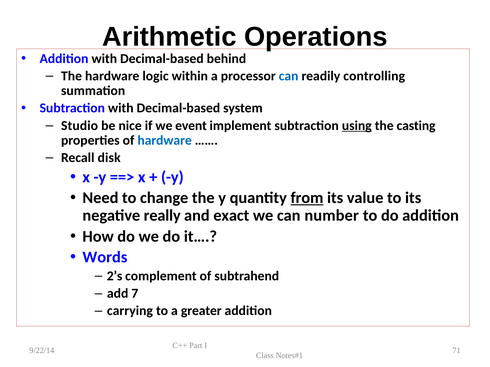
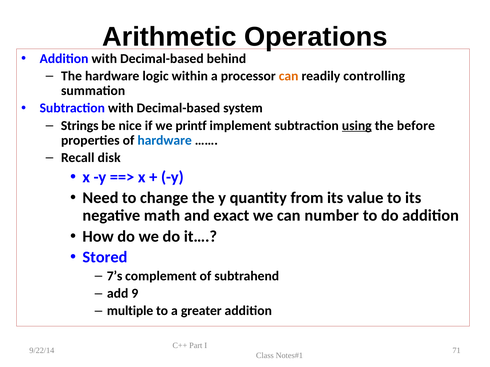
can at (289, 76) colour: blue -> orange
Studio: Studio -> Strings
event: event -> printf
casting: casting -> before
from underline: present -> none
really: really -> math
Words: Words -> Stored
2’s: 2’s -> 7’s
7: 7 -> 9
carrying: carrying -> multiple
